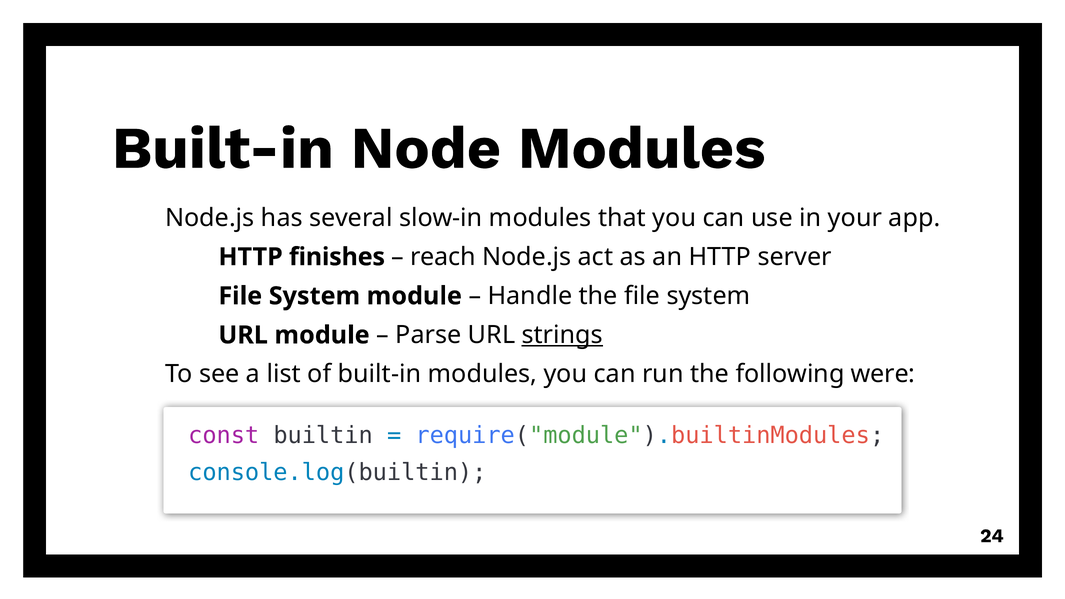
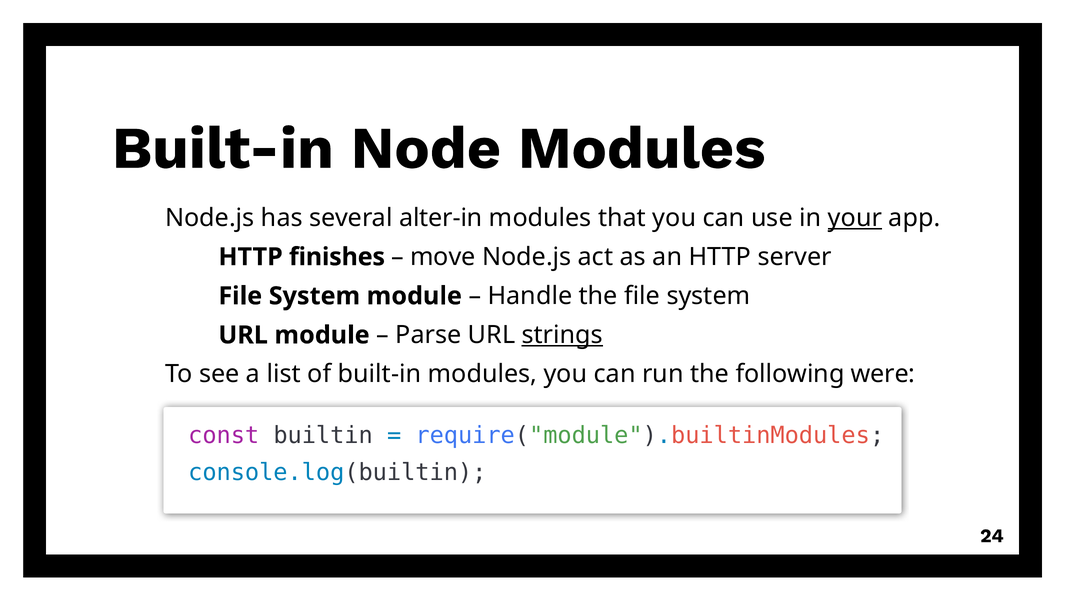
slow-in: slow-in -> alter-in
your underline: none -> present
reach: reach -> move
